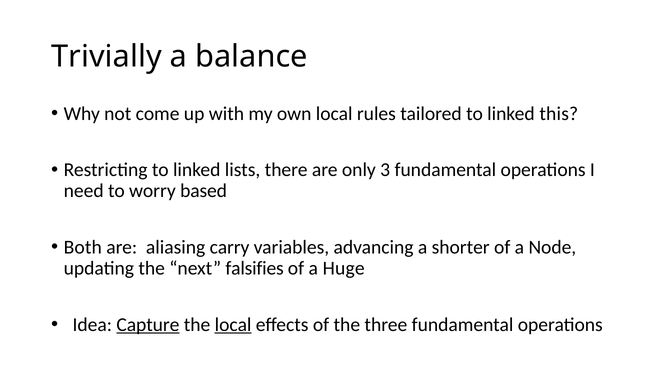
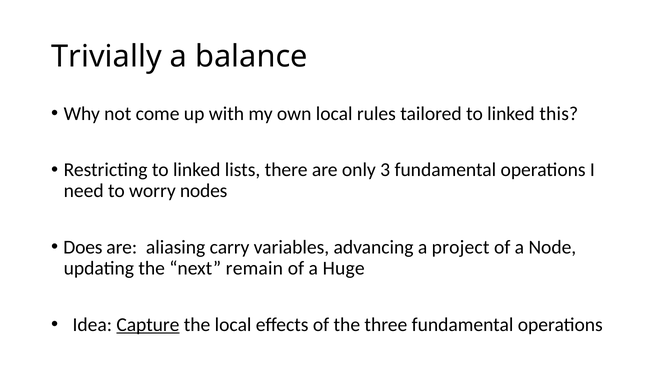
based: based -> nodes
Both: Both -> Does
shorter: shorter -> project
falsifies: falsifies -> remain
local at (233, 324) underline: present -> none
